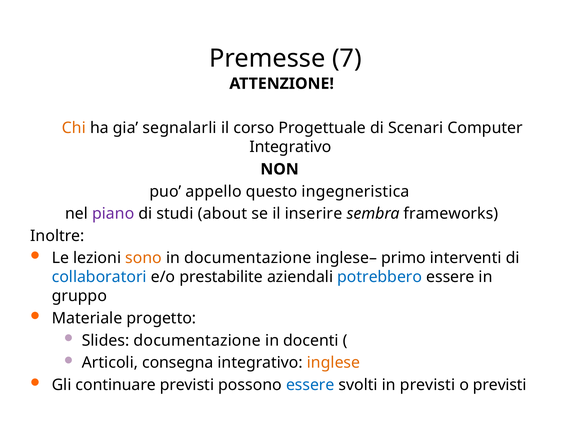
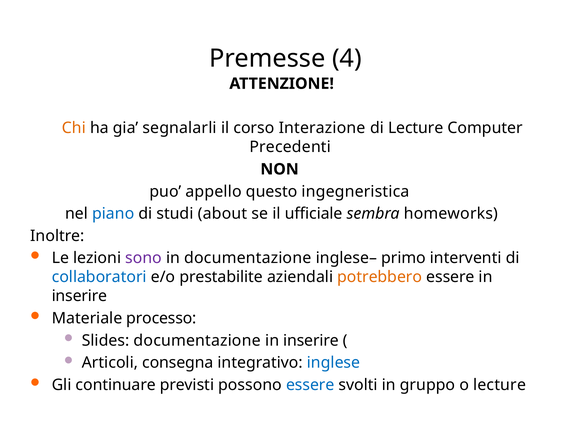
7: 7 -> 4
Progettuale: Progettuale -> Interazione
di Scenari: Scenari -> Lecture
Integrativo at (290, 147): Integrativo -> Precedenti
piano colour: purple -> blue
inserire: inserire -> ufficiale
frameworks: frameworks -> homeworks
sono colour: orange -> purple
potrebbero colour: blue -> orange
gruppo at (79, 296): gruppo -> inserire
progetto: progetto -> processo
docenti at (311, 341): docenti -> inserire
inglese colour: orange -> blue
in previsti: previsti -> gruppo
o previsti: previsti -> lecture
